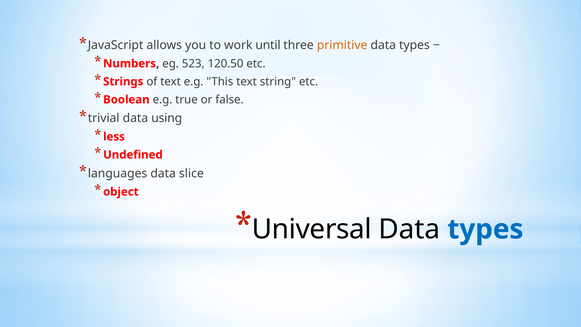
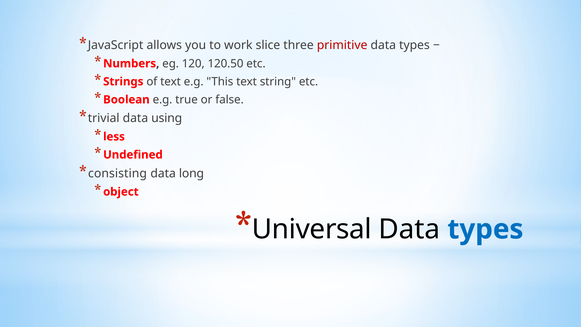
until: until -> slice
primitive colour: orange -> red
523: 523 -> 120
languages: languages -> consisting
slice: slice -> long
